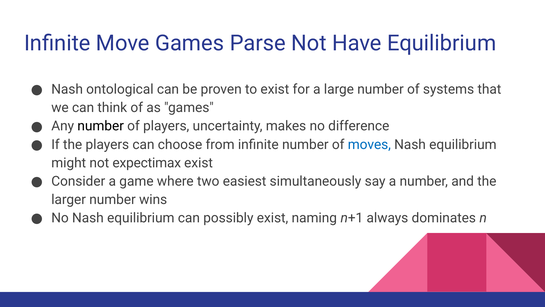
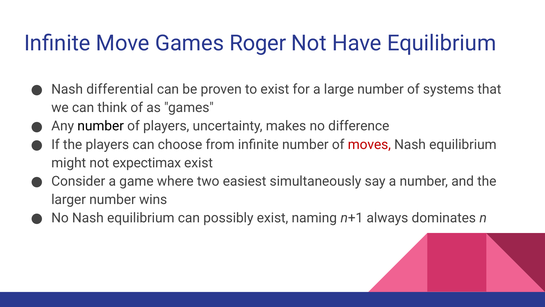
Parse: Parse -> Roger
ontological: ontological -> differential
moves colour: blue -> red
